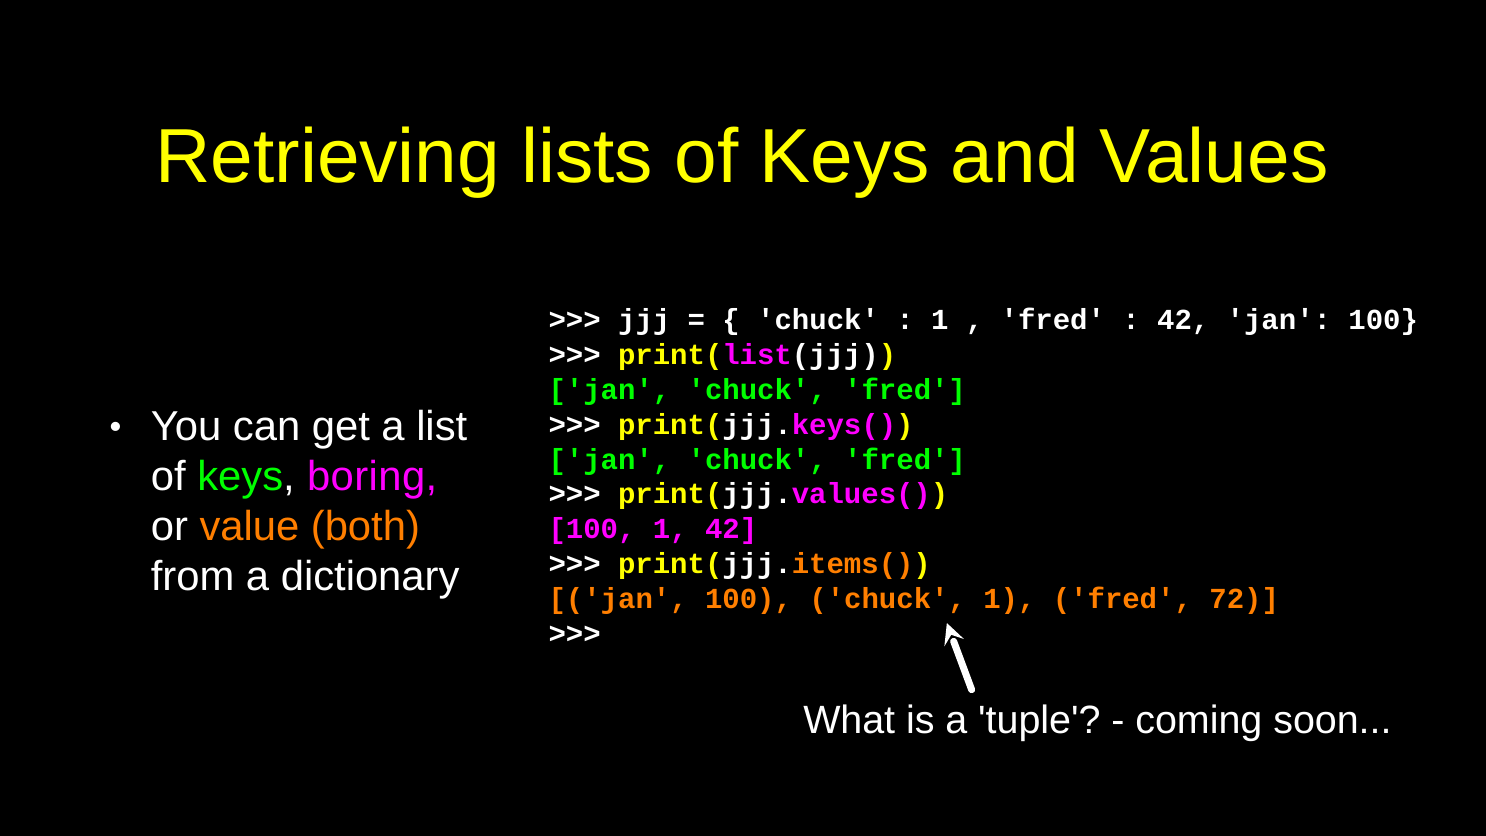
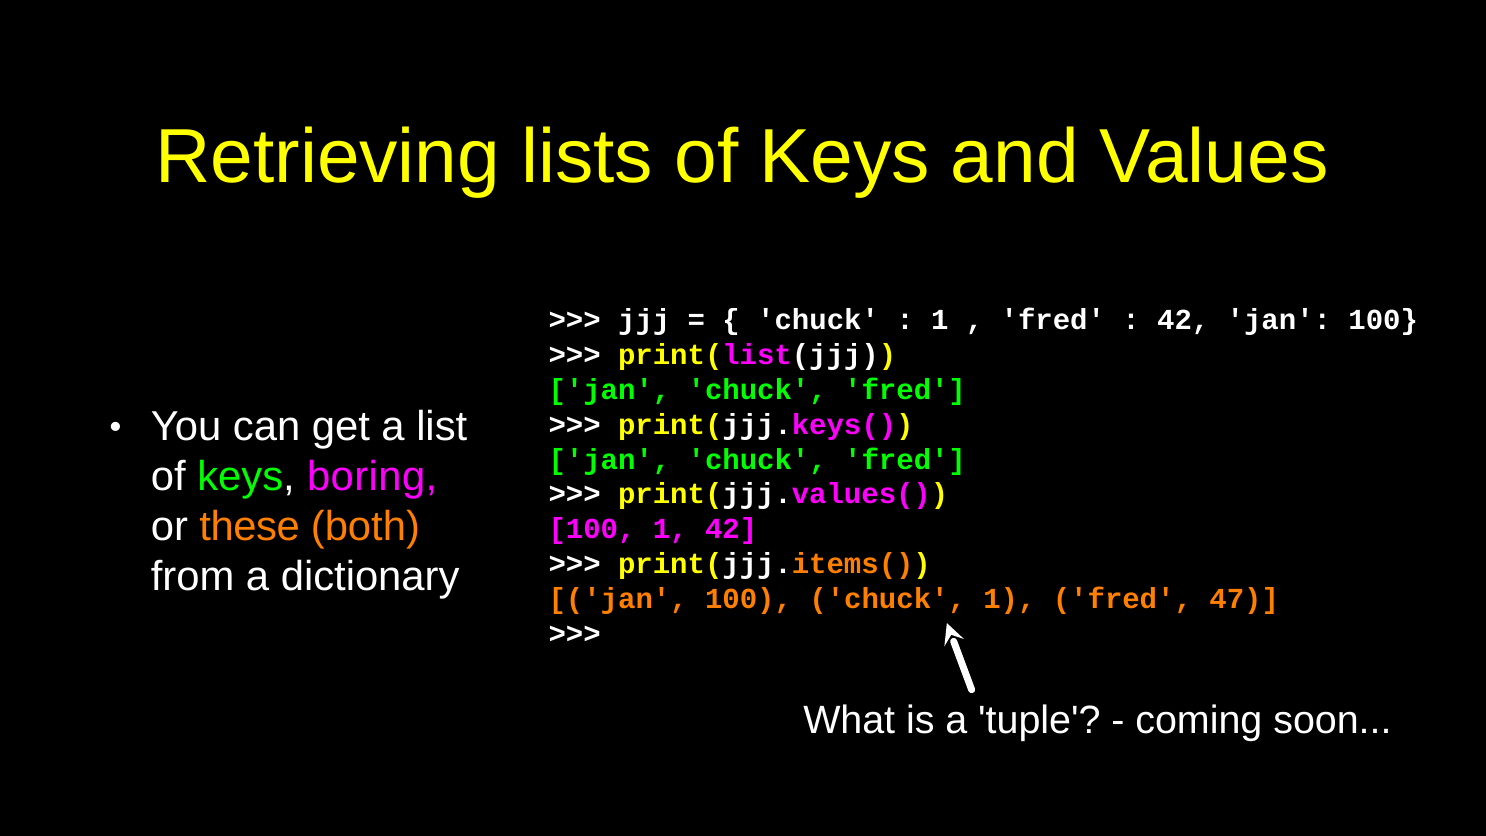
value: value -> these
72: 72 -> 47
